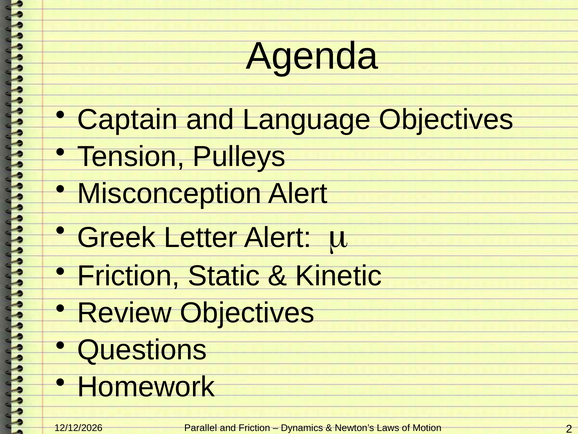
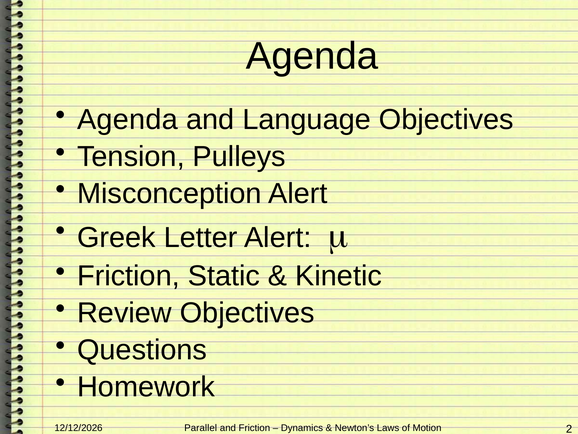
Captain at (128, 119): Captain -> Agenda
